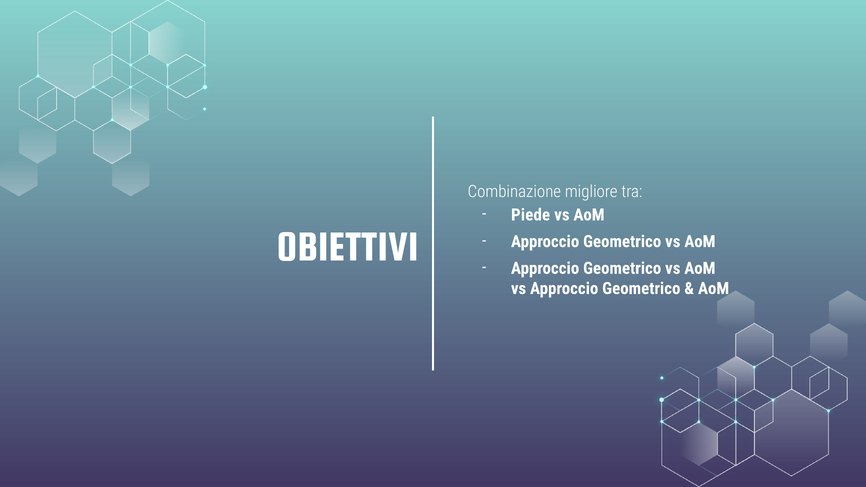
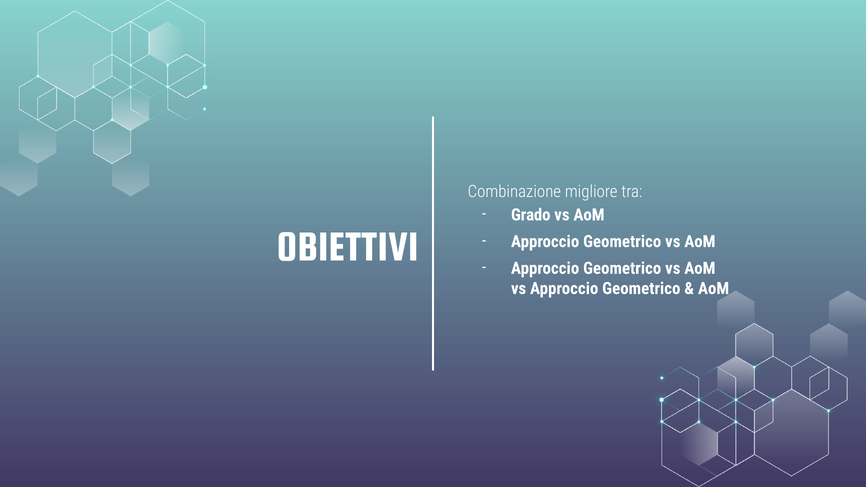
Piede: Piede -> Grado
